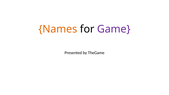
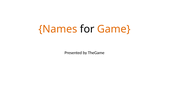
Game colour: purple -> orange
